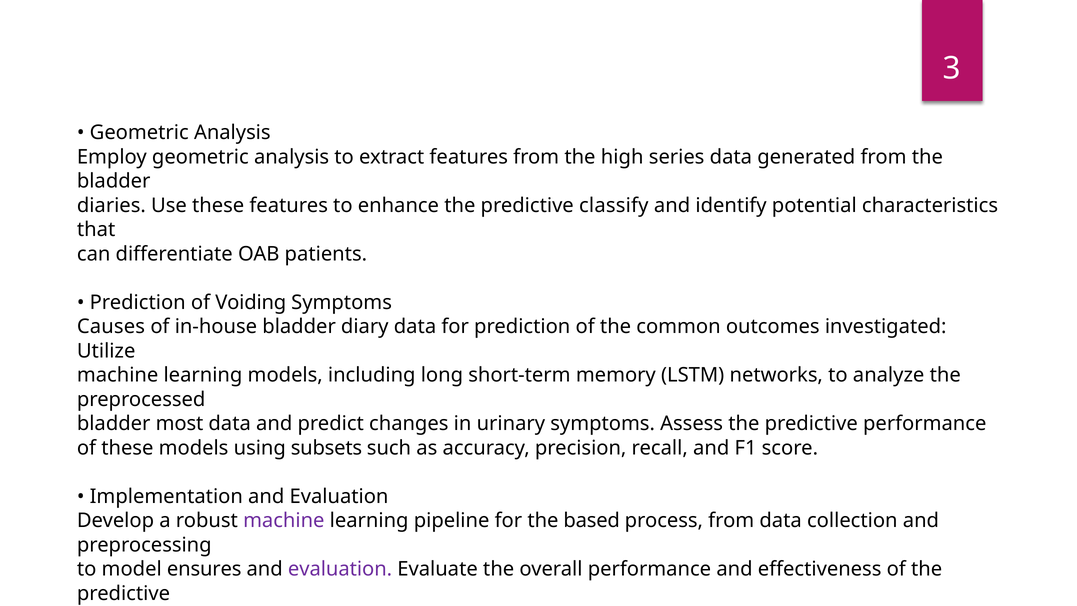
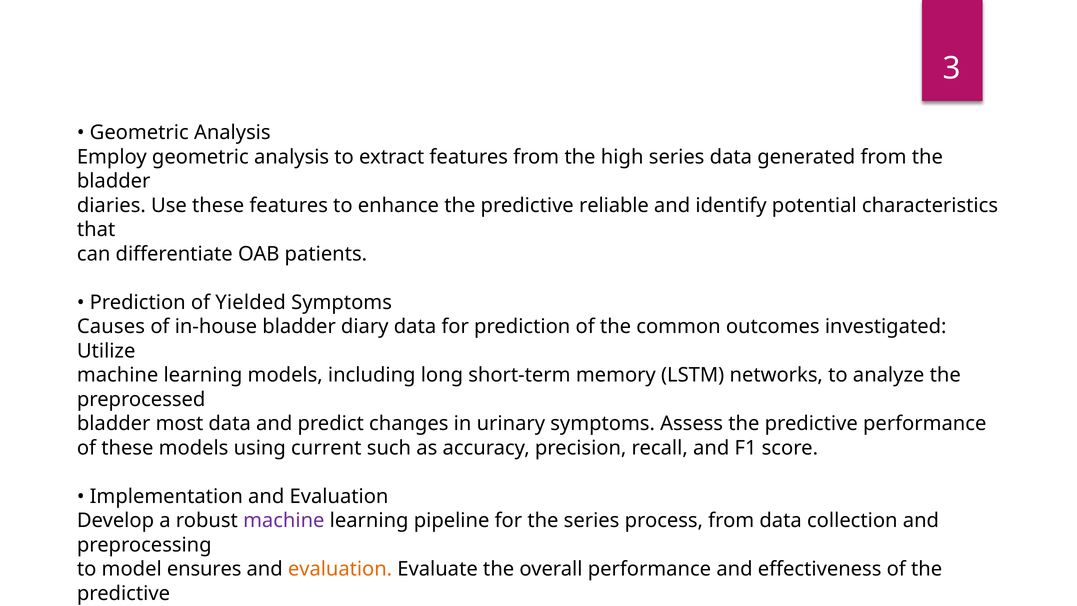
classify: classify -> reliable
Voiding: Voiding -> Yielded
subsets: subsets -> current
the based: based -> series
evaluation at (340, 569) colour: purple -> orange
